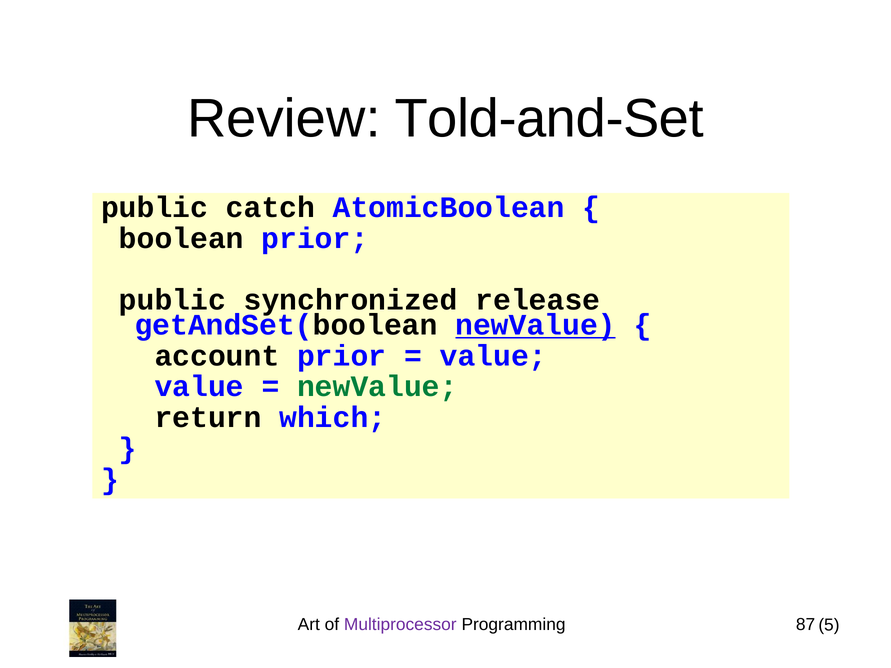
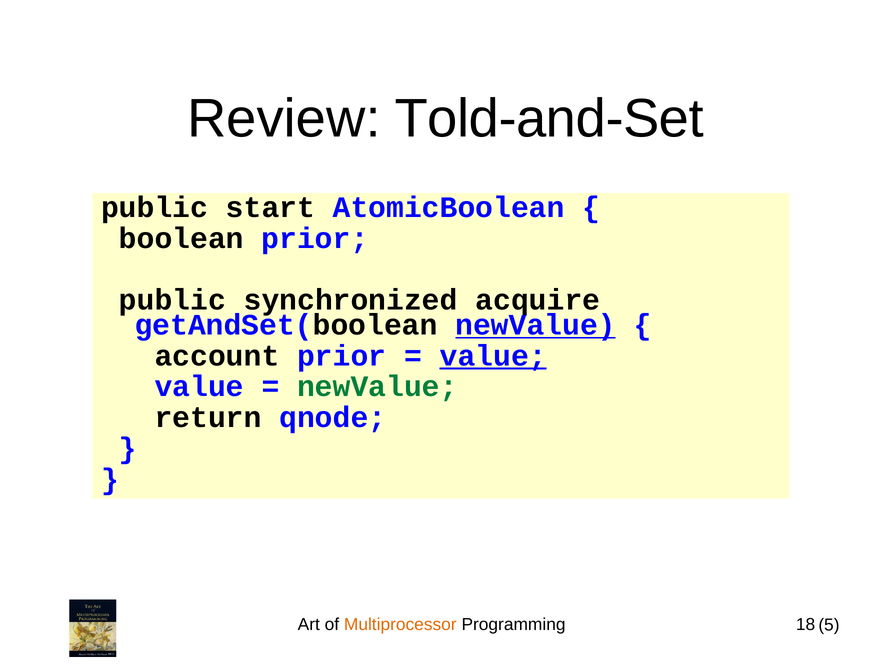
catch: catch -> start
release: release -> acquire
value at (493, 356) underline: none -> present
which: which -> qnode
Multiprocessor colour: purple -> orange
87: 87 -> 18
